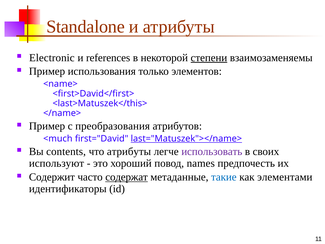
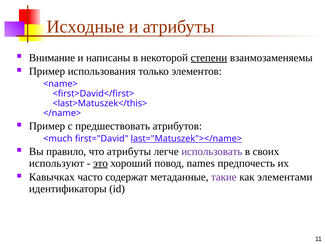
Standalone: Standalone -> Исходные
Electronic: Electronic -> Внимание
references: references -> написаны
преобразования: преобразования -> предшествовать
contents: contents -> правило
это underline: none -> present
Содержит: Содержит -> Кавычках
содержат underline: present -> none
такие colour: blue -> purple
